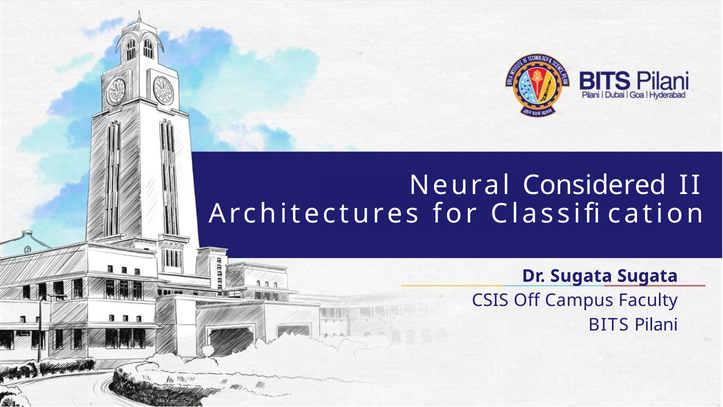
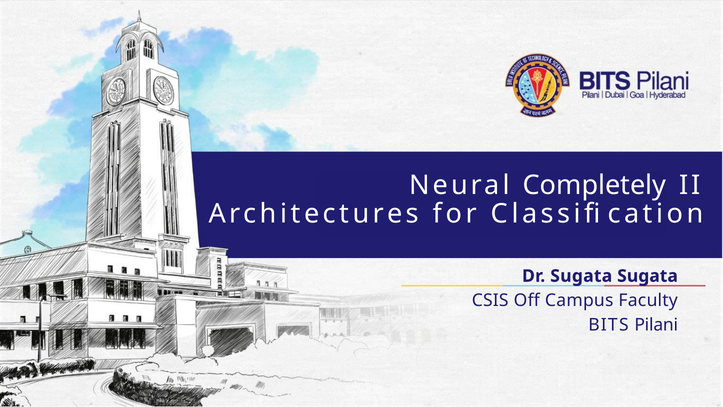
Considered: Considered -> Completely
